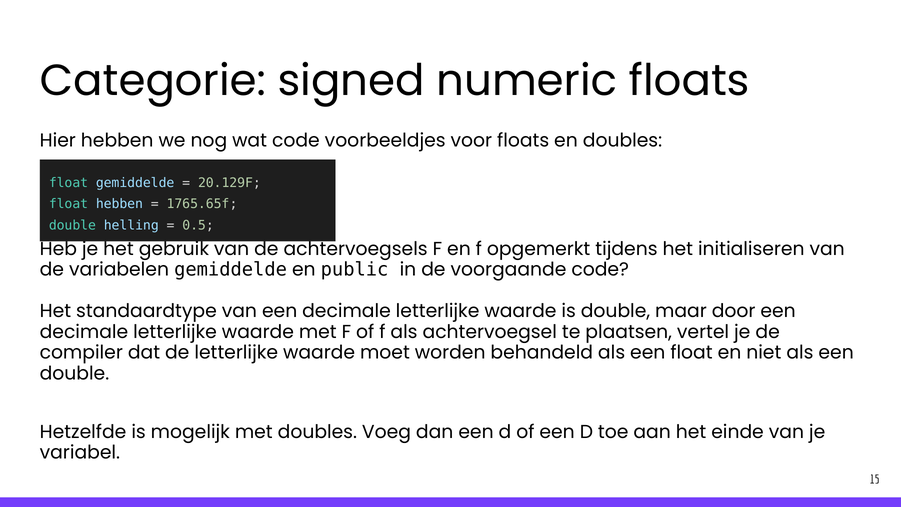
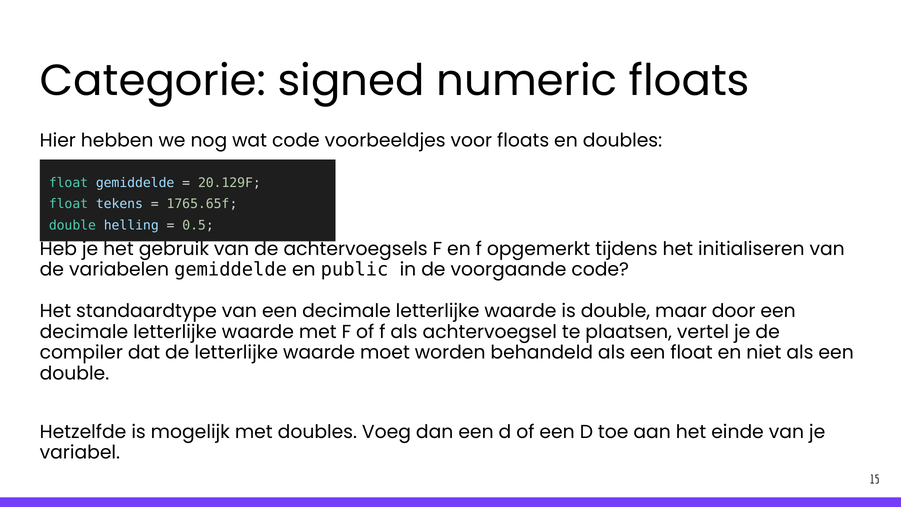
float hebben: hebben -> tekens
